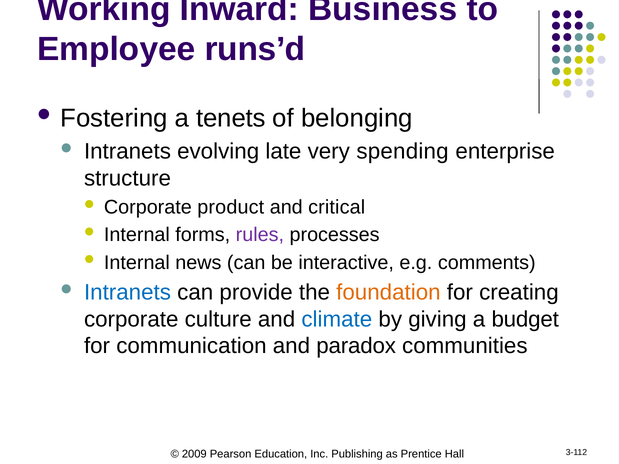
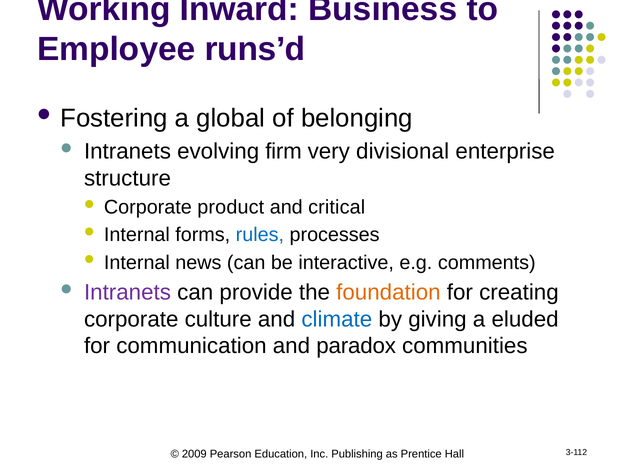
tenets: tenets -> global
late: late -> firm
spending: spending -> divisional
rules colour: purple -> blue
Intranets at (127, 293) colour: blue -> purple
budget: budget -> eluded
